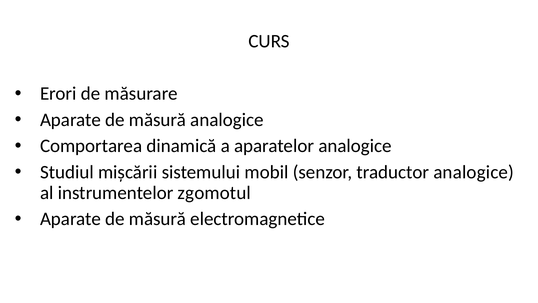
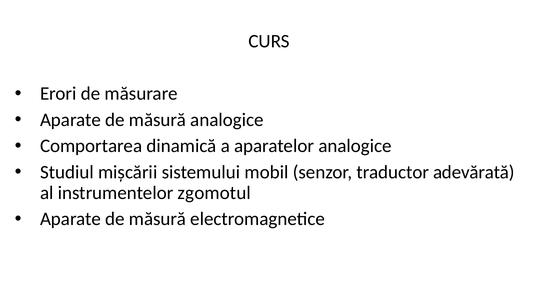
traductor analogice: analogice -> adevărată
